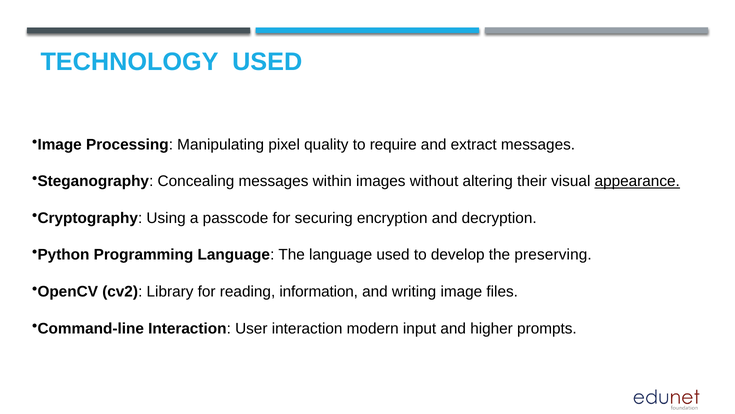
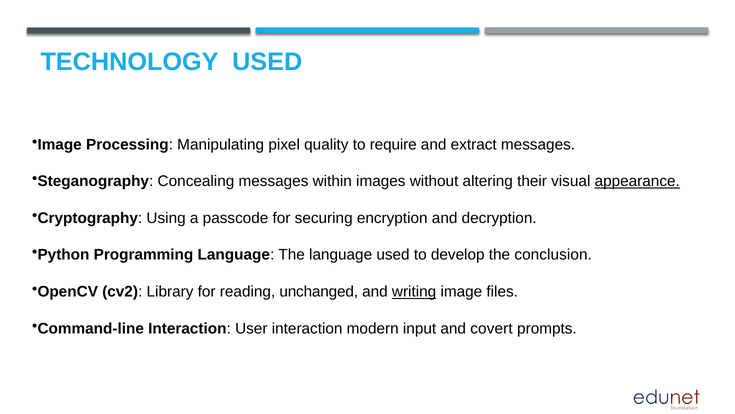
preserving: preserving -> conclusion
information: information -> unchanged
writing underline: none -> present
higher: higher -> covert
